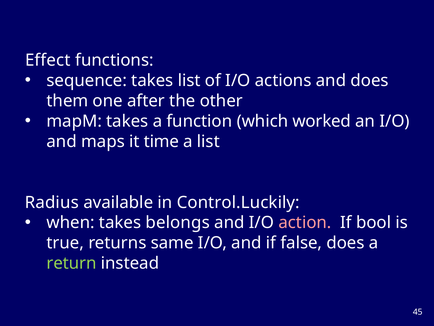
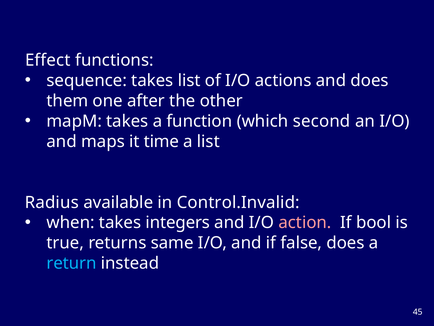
worked: worked -> second
Control.Luckily: Control.Luckily -> Control.Invalid
belongs: belongs -> integers
return colour: light green -> light blue
